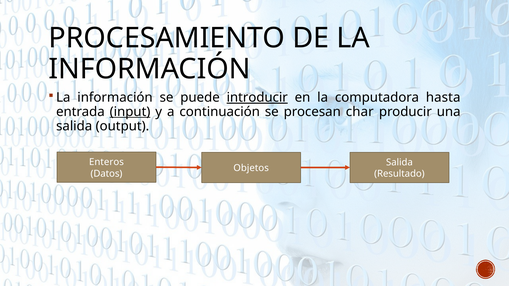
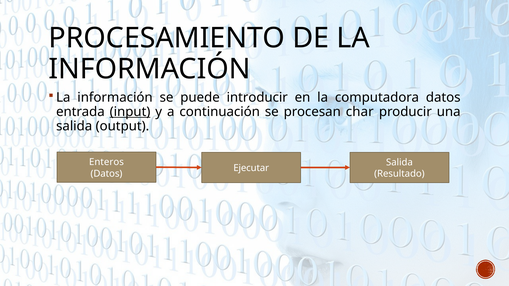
introducir underline: present -> none
computadora hasta: hasta -> datos
Objetos: Objetos -> Ejecutar
